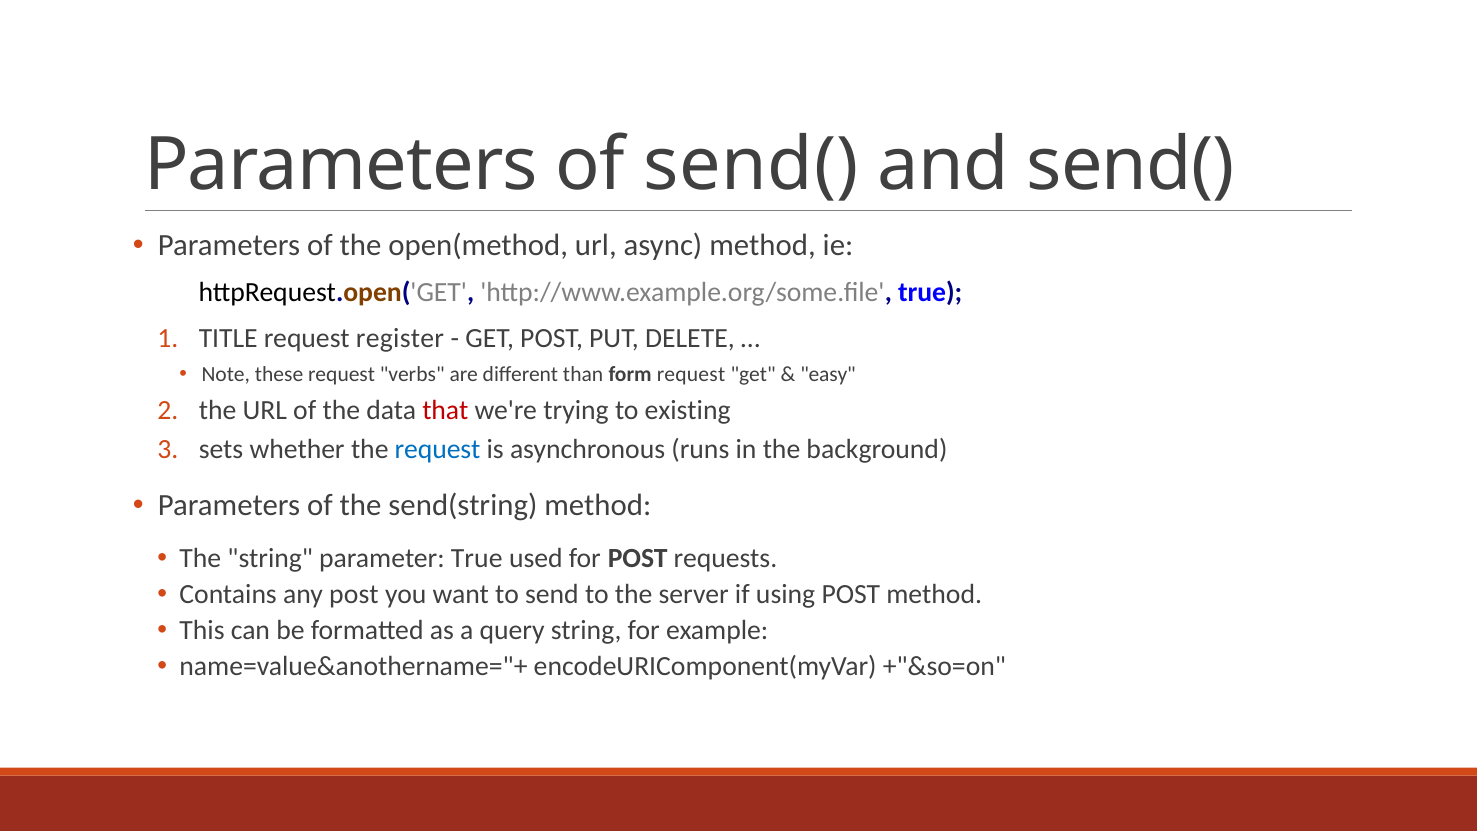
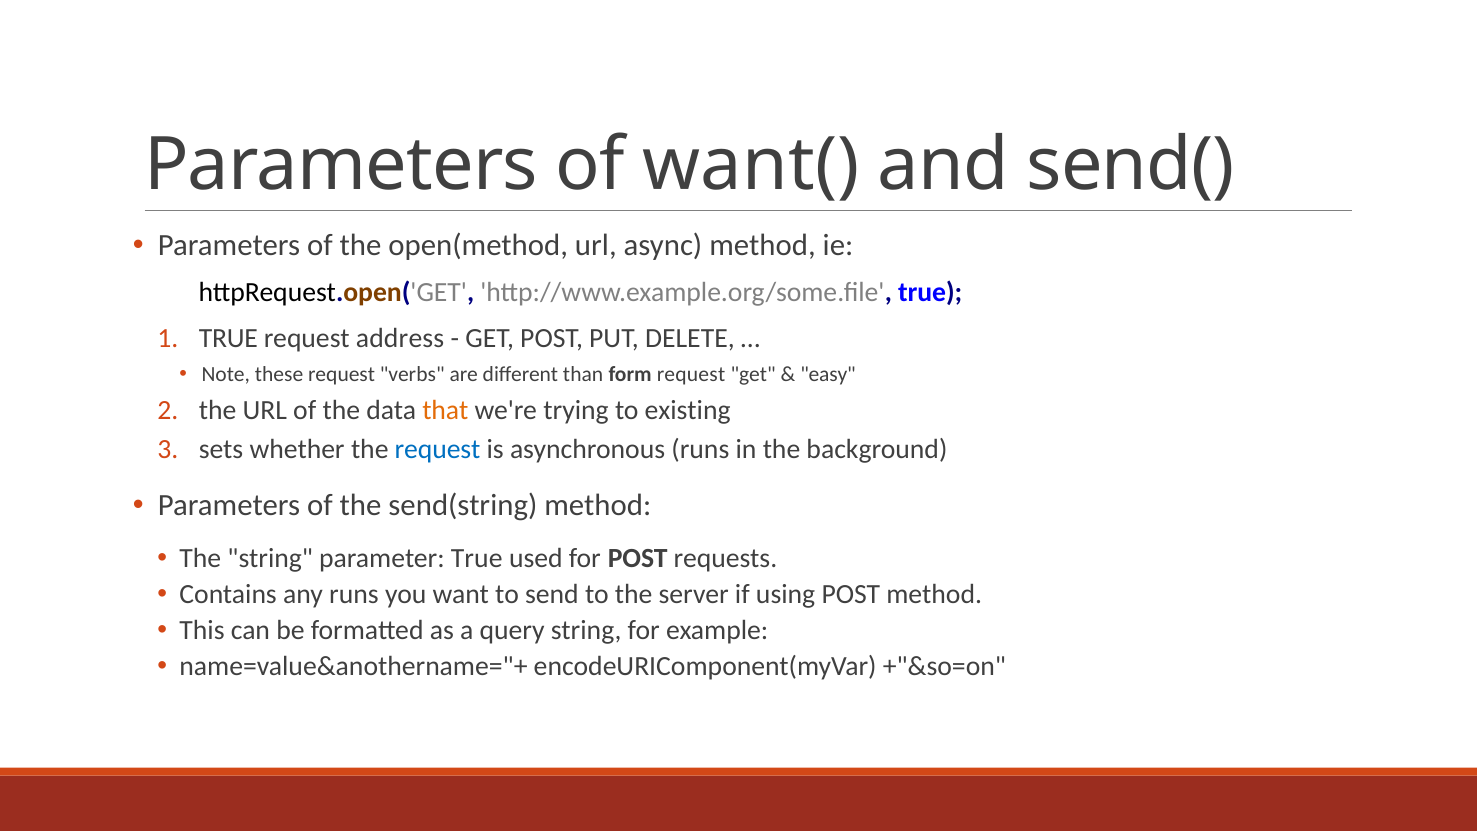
of send(: send( -> want(
TITLE at (228, 338): TITLE -> TRUE
register: register -> address
that colour: red -> orange
any post: post -> runs
